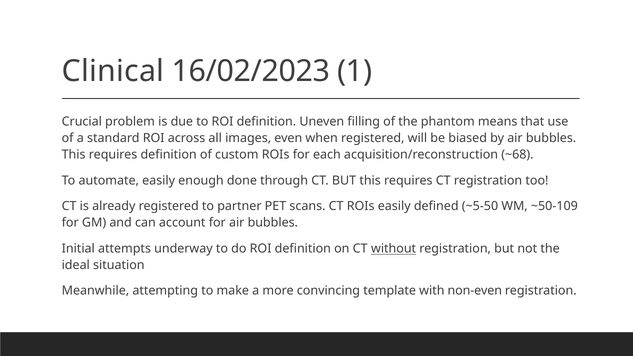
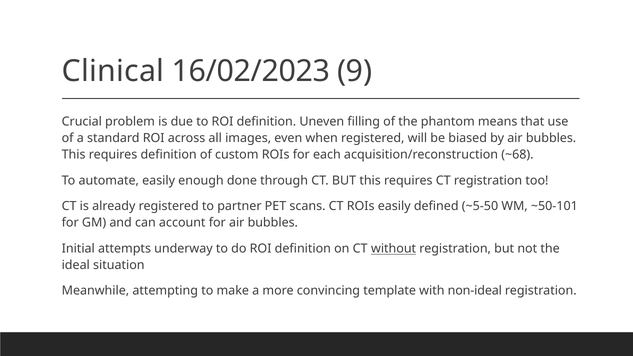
1: 1 -> 9
~50-109: ~50-109 -> ~50-101
non-even: non-even -> non-ideal
